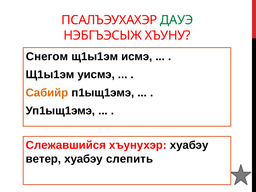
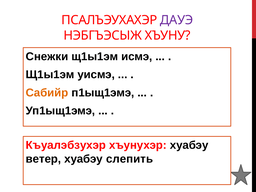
ДАУЭ colour: green -> purple
Снегом: Снегом -> Снежки
Слежавшийся: Слежавшийся -> Къуалэбзухэр
